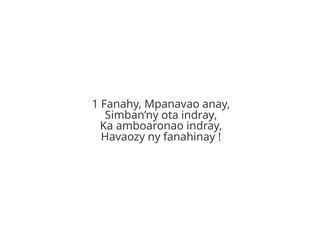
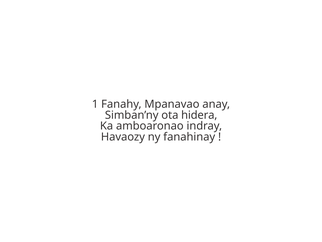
ota indray: indray -> hidera
